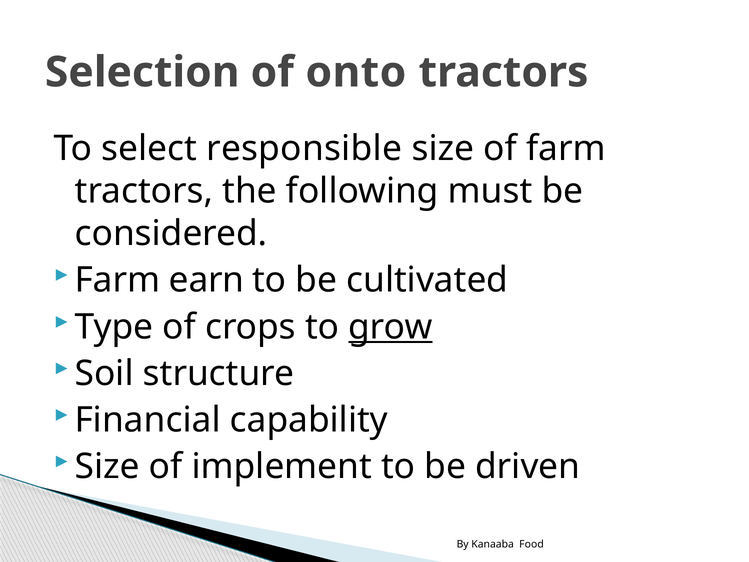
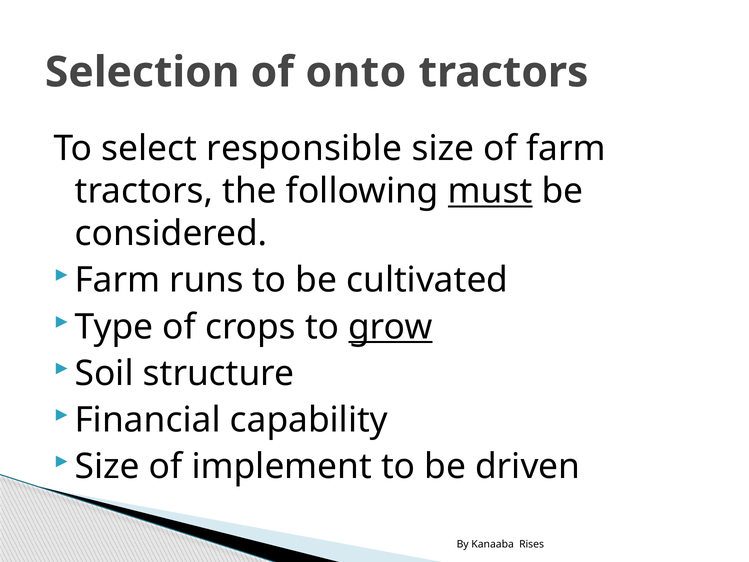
must underline: none -> present
earn: earn -> runs
Food: Food -> Rises
